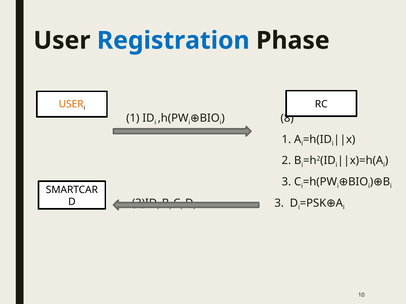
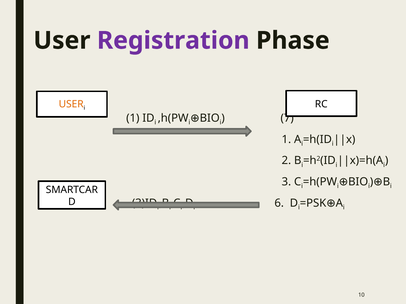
Registration colour: blue -> purple
8: 8 -> 7
3 at (279, 203): 3 -> 6
